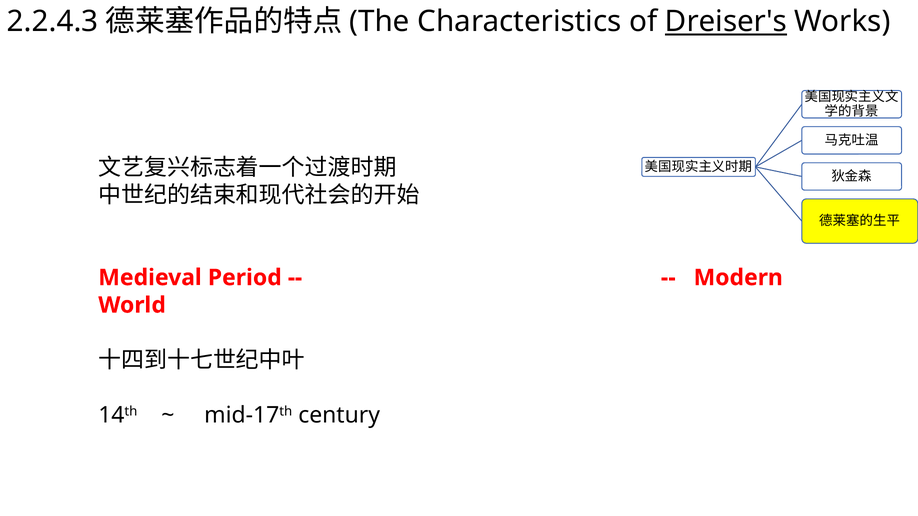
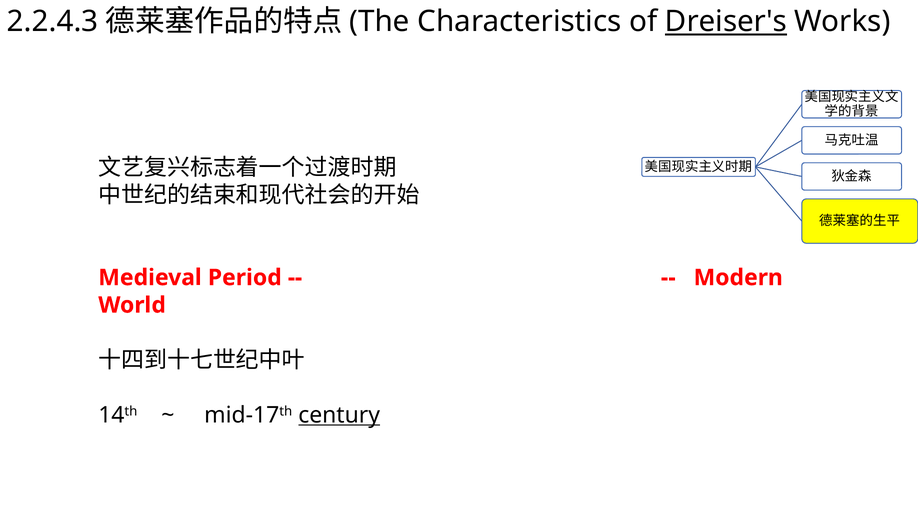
century underline: none -> present
